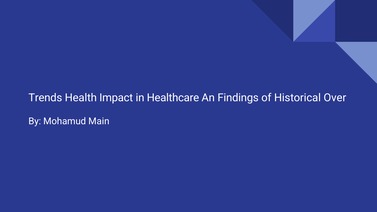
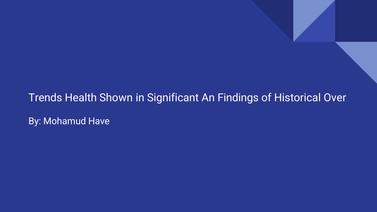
Impact: Impact -> Shown
Healthcare: Healthcare -> Significant
Main: Main -> Have
